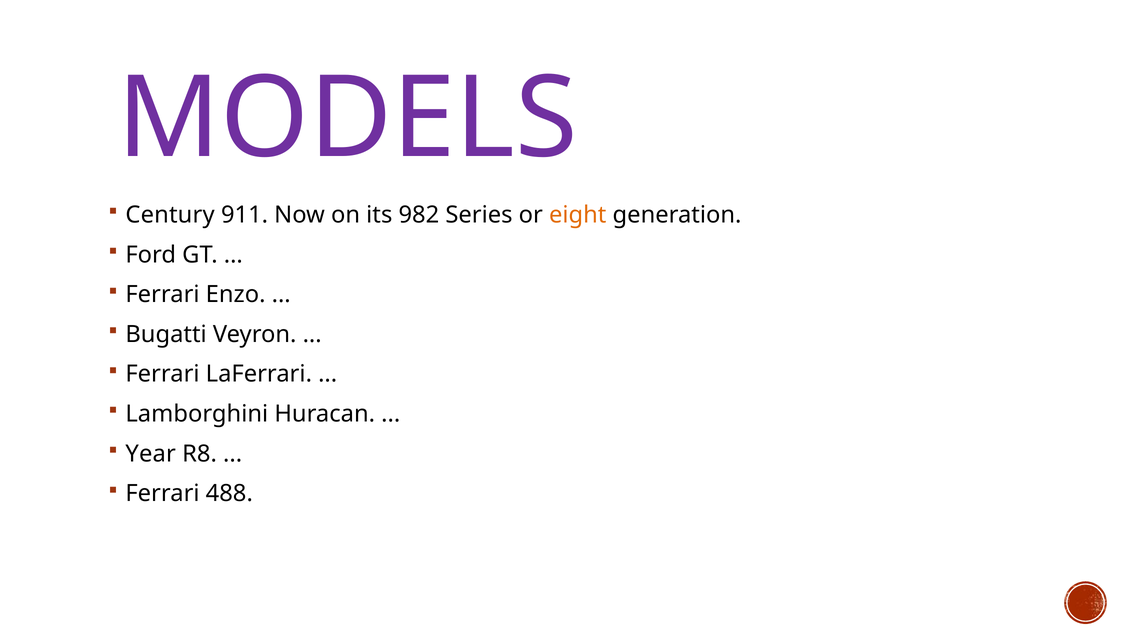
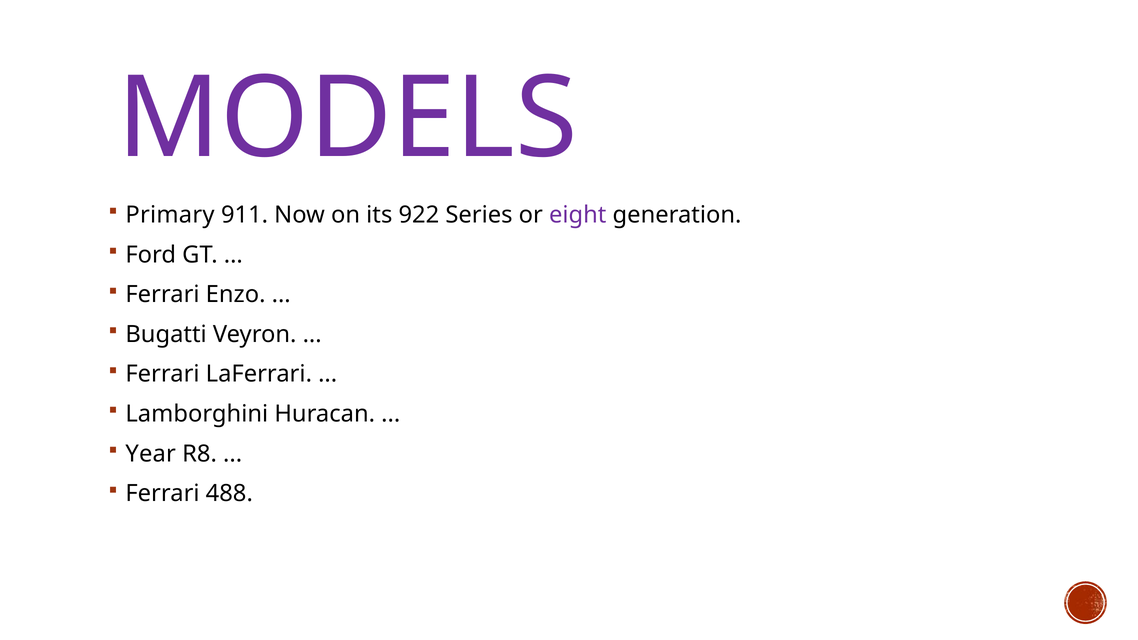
Century: Century -> Primary
982: 982 -> 922
eight colour: orange -> purple
